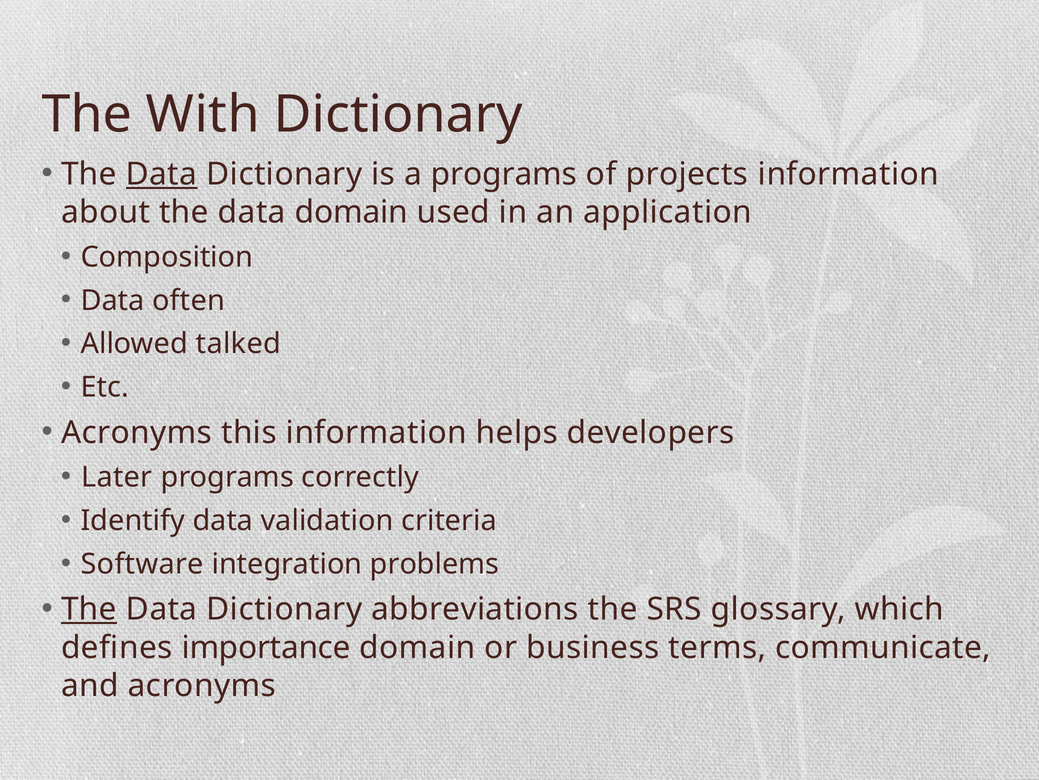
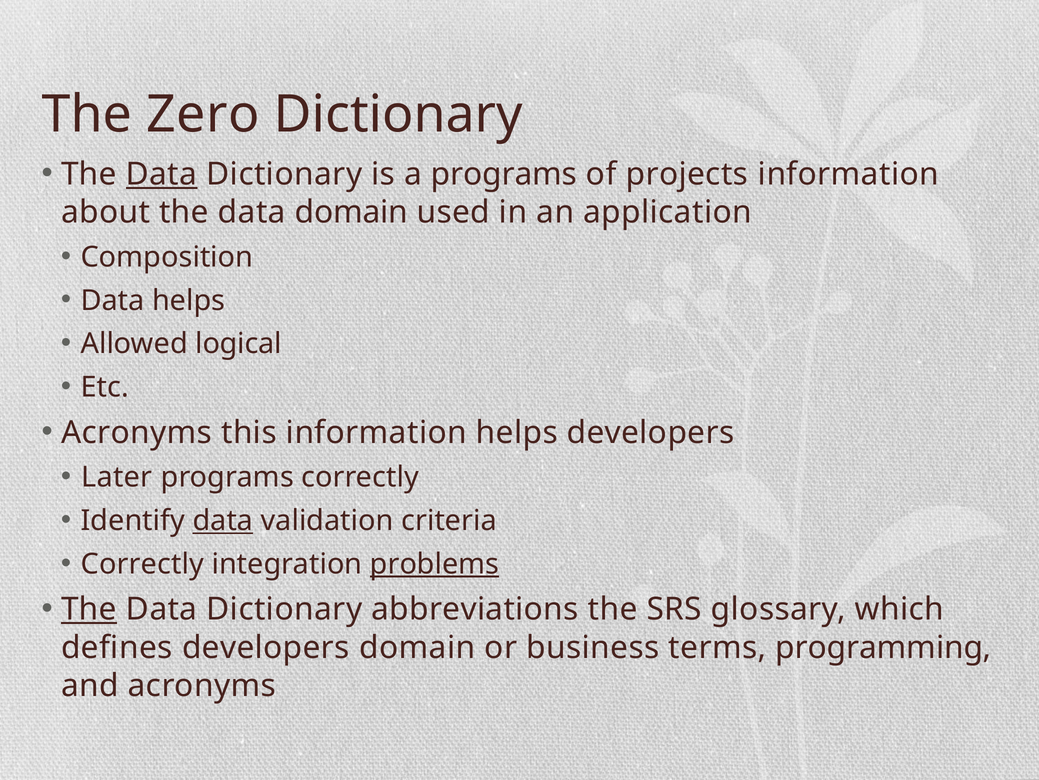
With: With -> Zero
Data often: often -> helps
talked: talked -> logical
data at (223, 520) underline: none -> present
Software at (142, 564): Software -> Correctly
problems underline: none -> present
defines importance: importance -> developers
communicate: communicate -> programming
